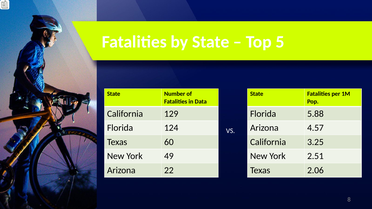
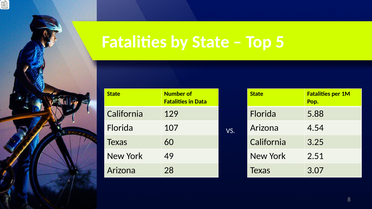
124: 124 -> 107
4.57: 4.57 -> 4.54
22: 22 -> 28
2.06: 2.06 -> 3.07
